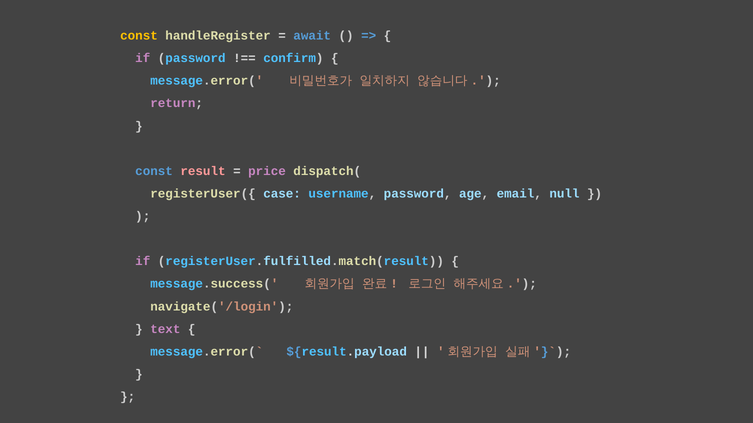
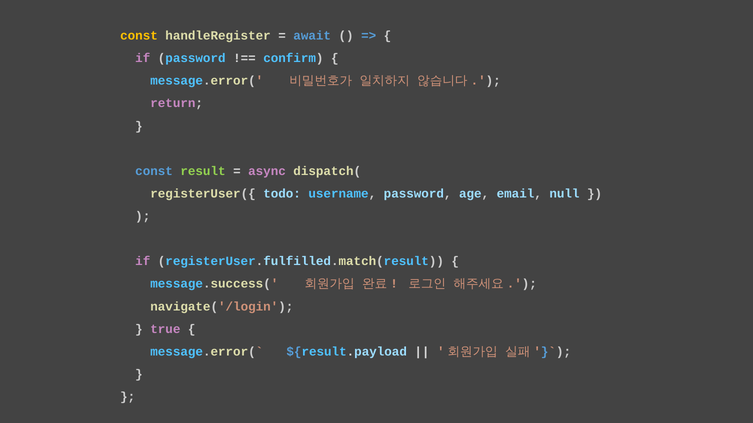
result colour: pink -> light green
price: price -> async
case: case -> todo
text: text -> true
